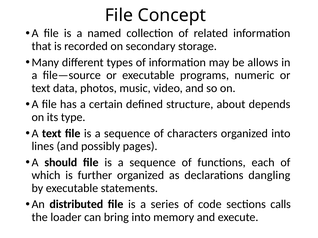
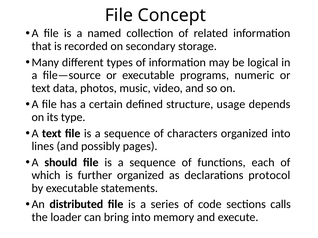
allows: allows -> logical
about: about -> usage
dangling: dangling -> protocol
